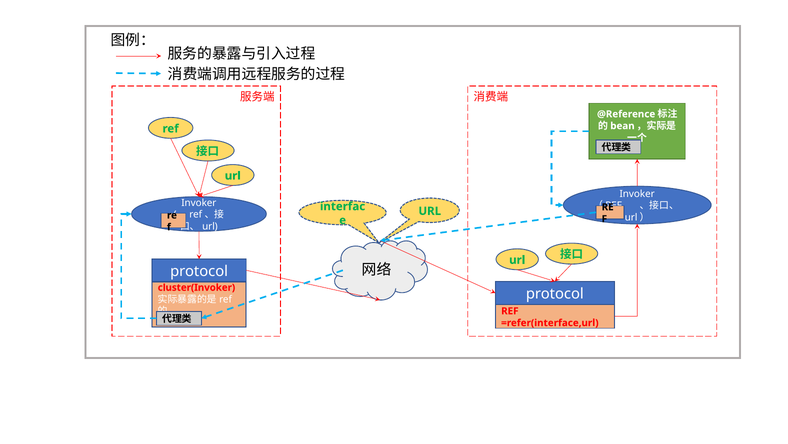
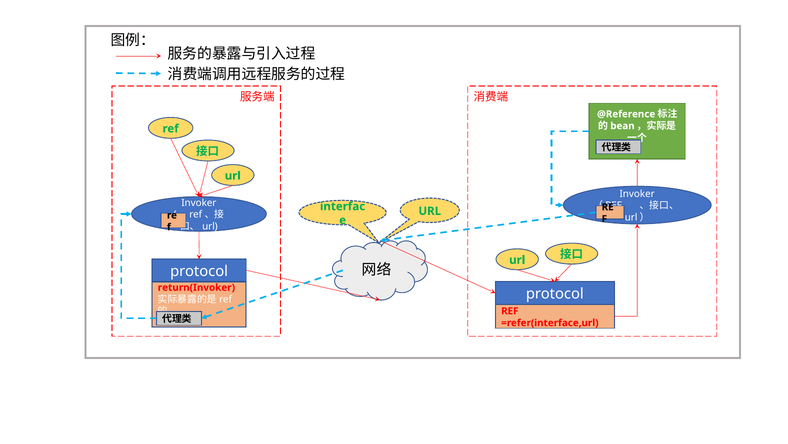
cluster(Invoker: cluster(Invoker -> return(Invoker
